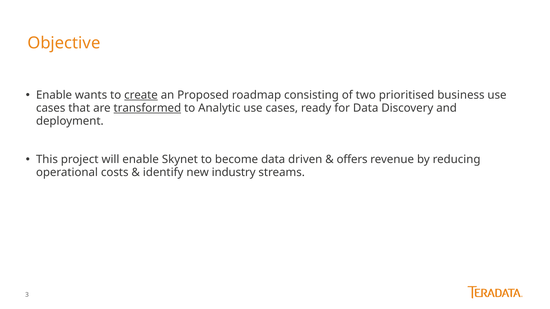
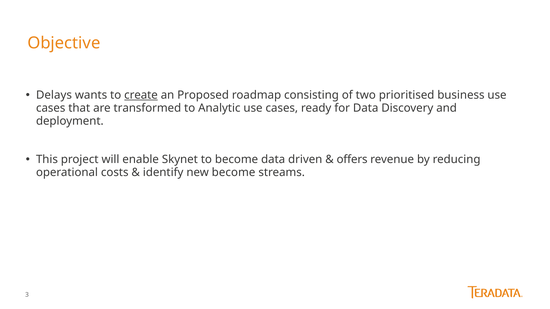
Enable at (54, 95): Enable -> Delays
transformed underline: present -> none
new industry: industry -> become
